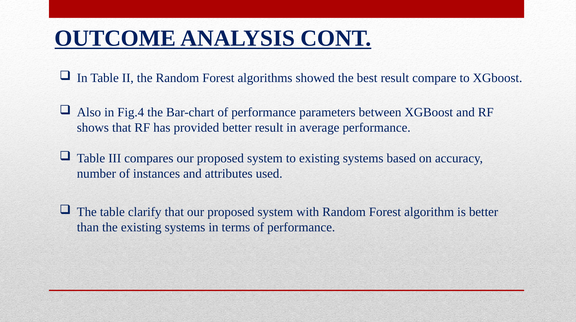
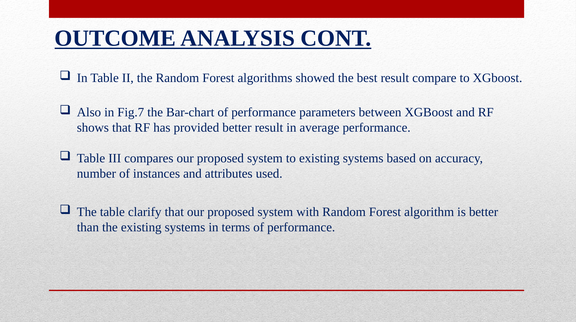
Fig.4: Fig.4 -> Fig.7
